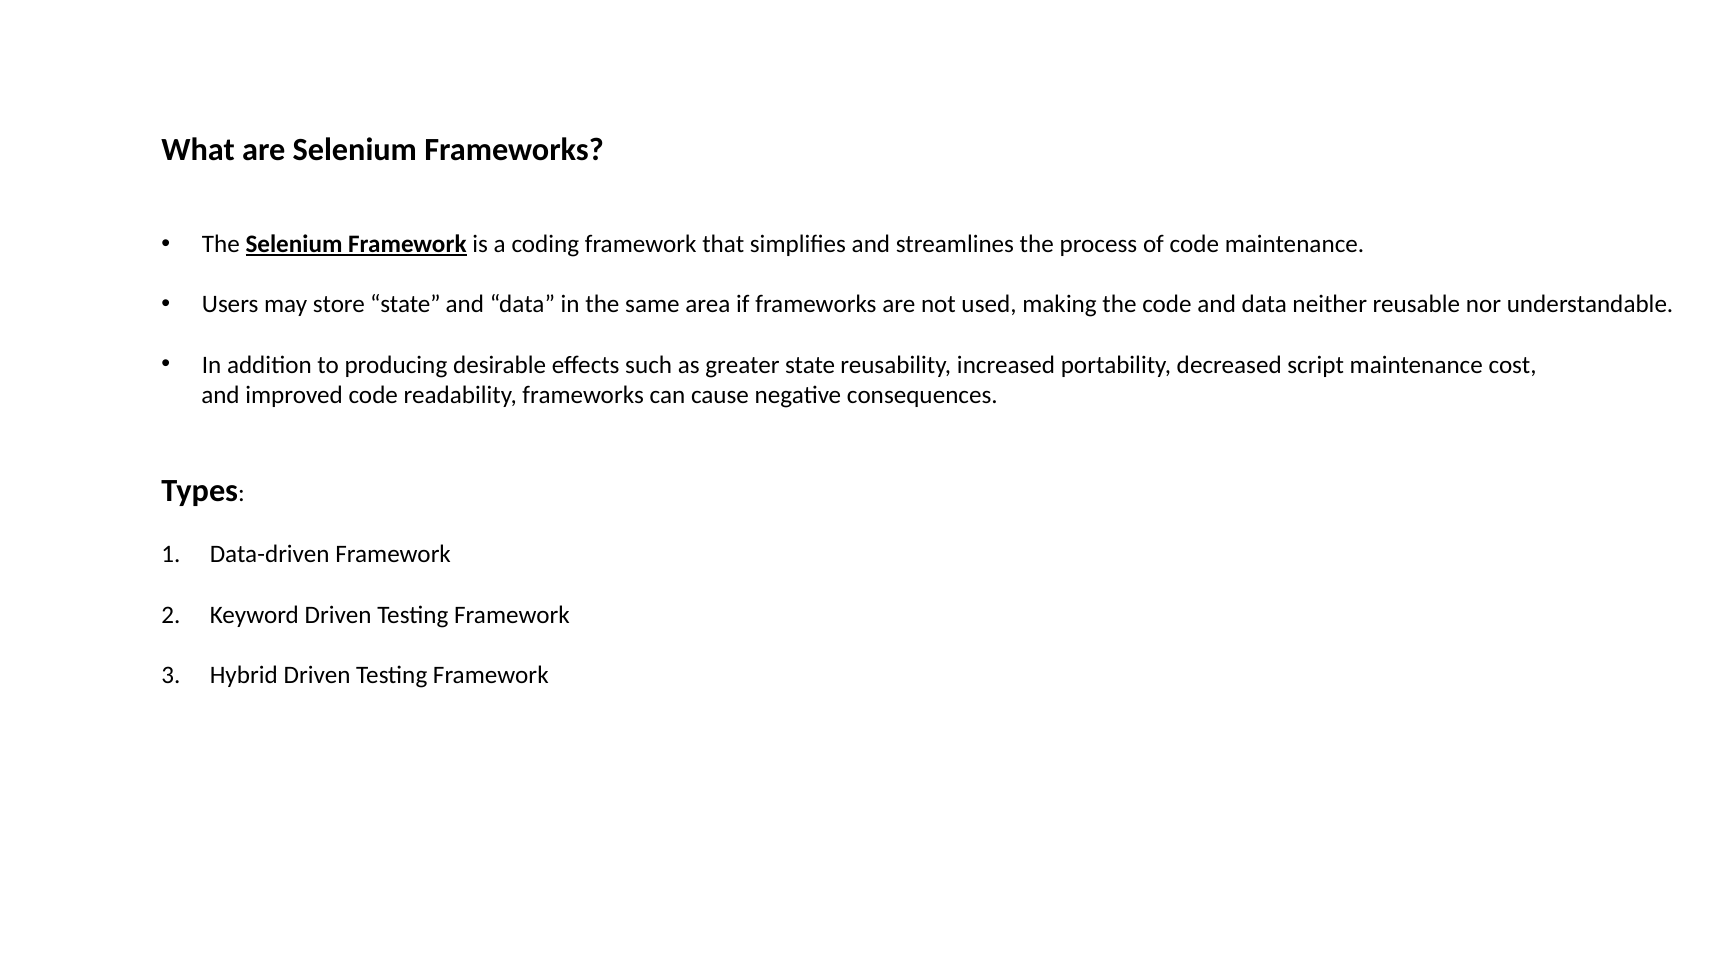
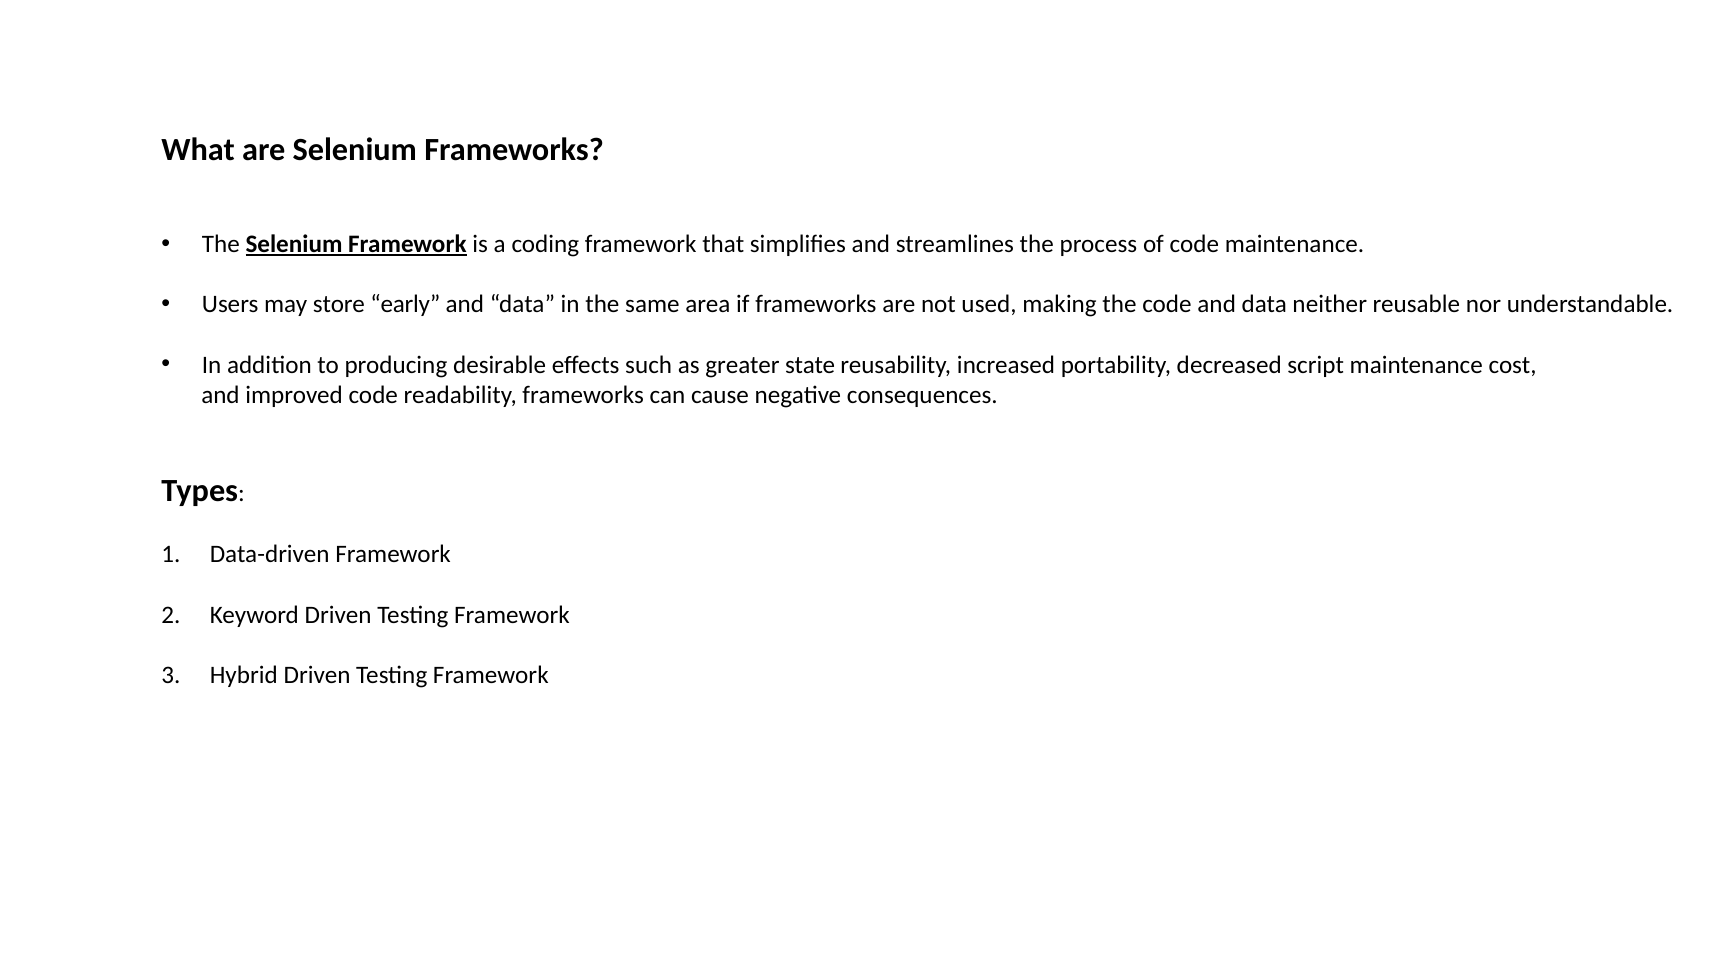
store state: state -> early
